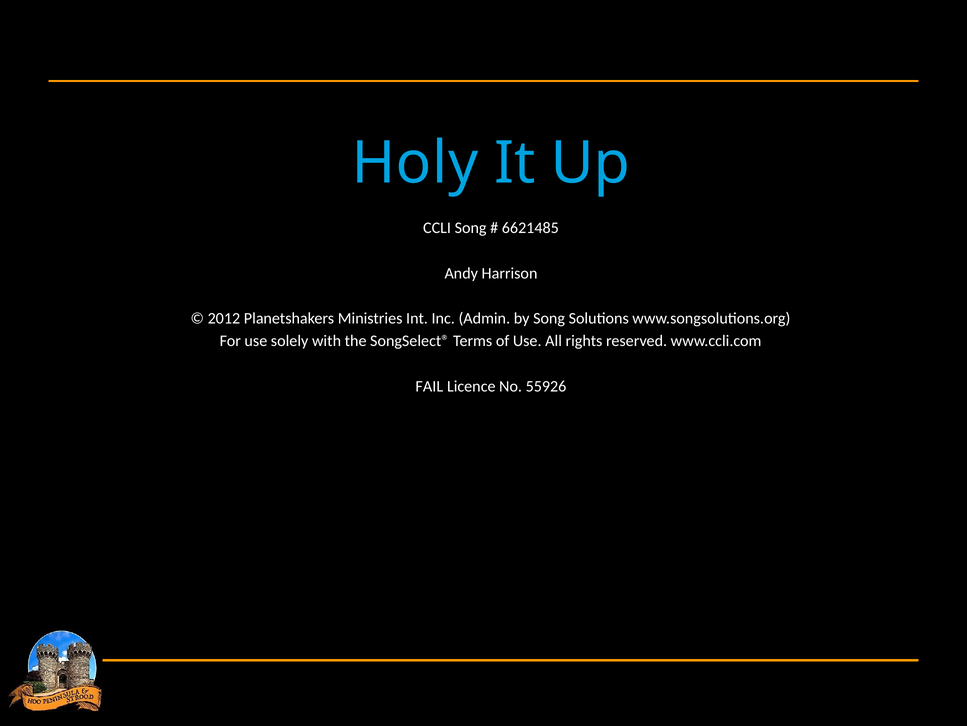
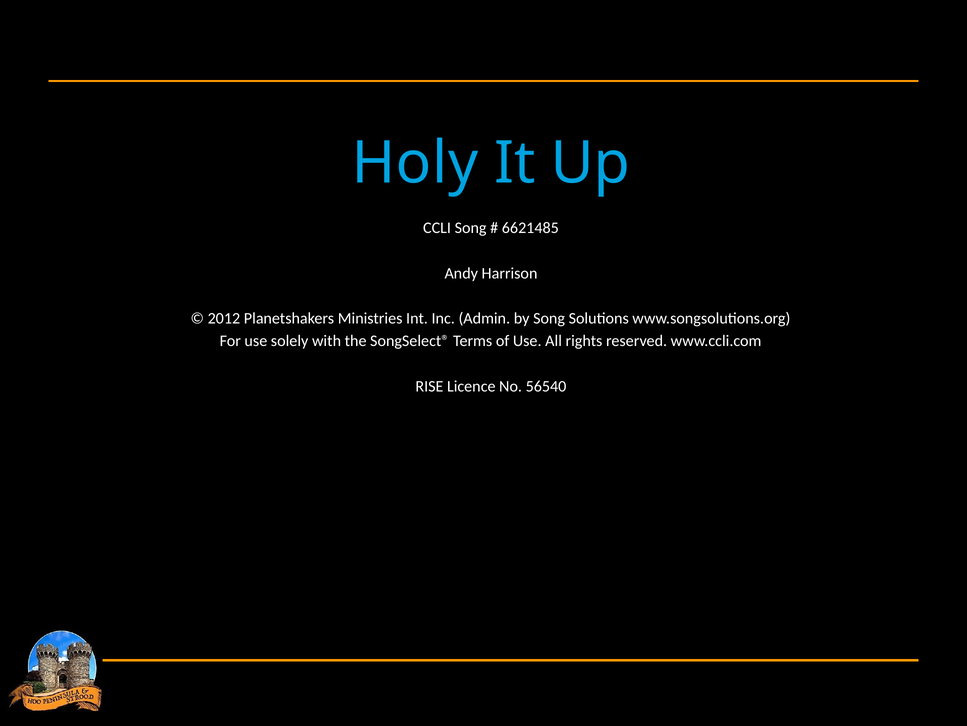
FAIL: FAIL -> RISE
55926: 55926 -> 56540
